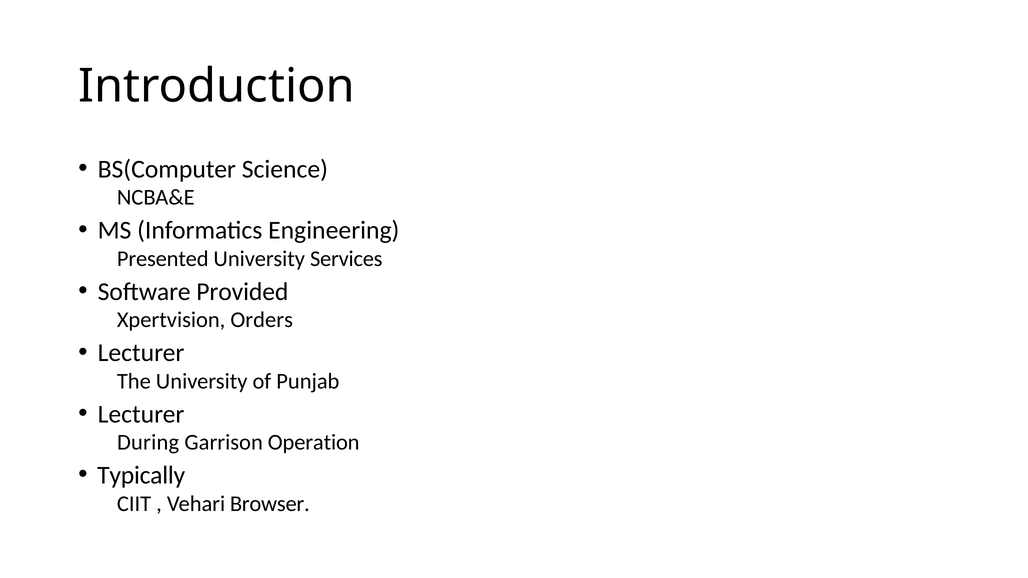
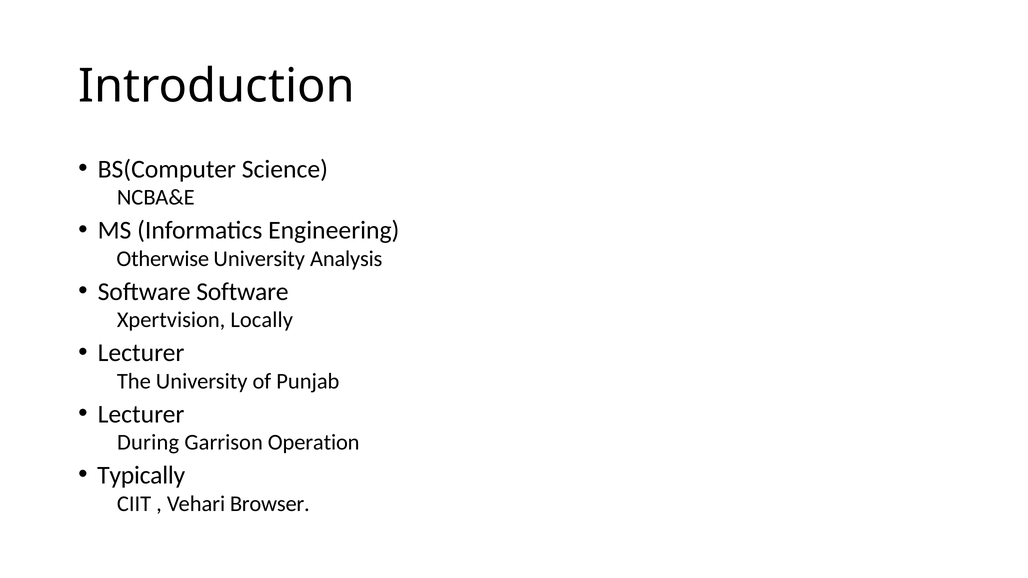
Presented: Presented -> Otherwise
Services: Services -> Analysis
Software Provided: Provided -> Software
Orders: Orders -> Locally
